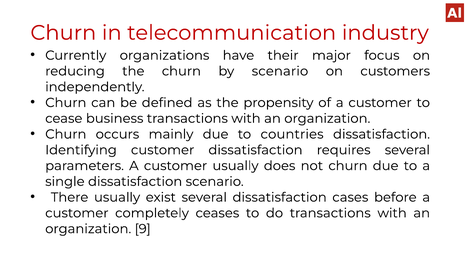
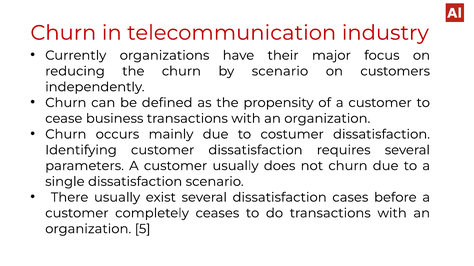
countries: countries -> costumer
9: 9 -> 5
